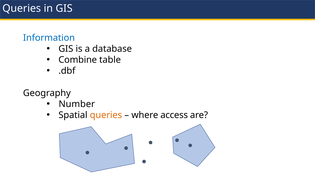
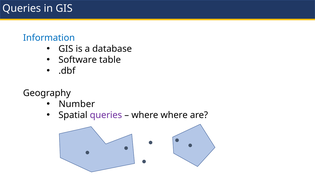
Combine: Combine -> Software
queries at (106, 115) colour: orange -> purple
where access: access -> where
